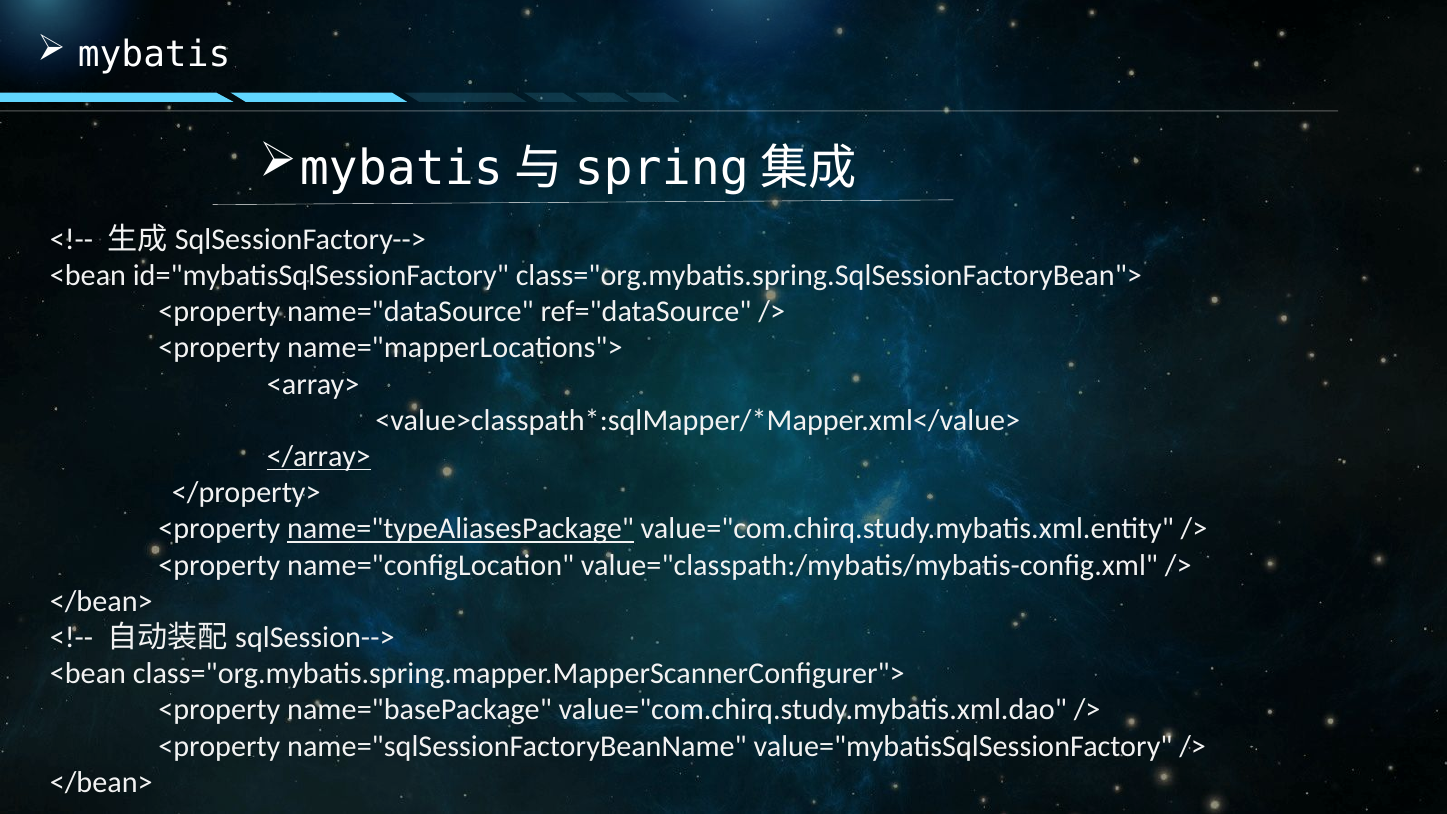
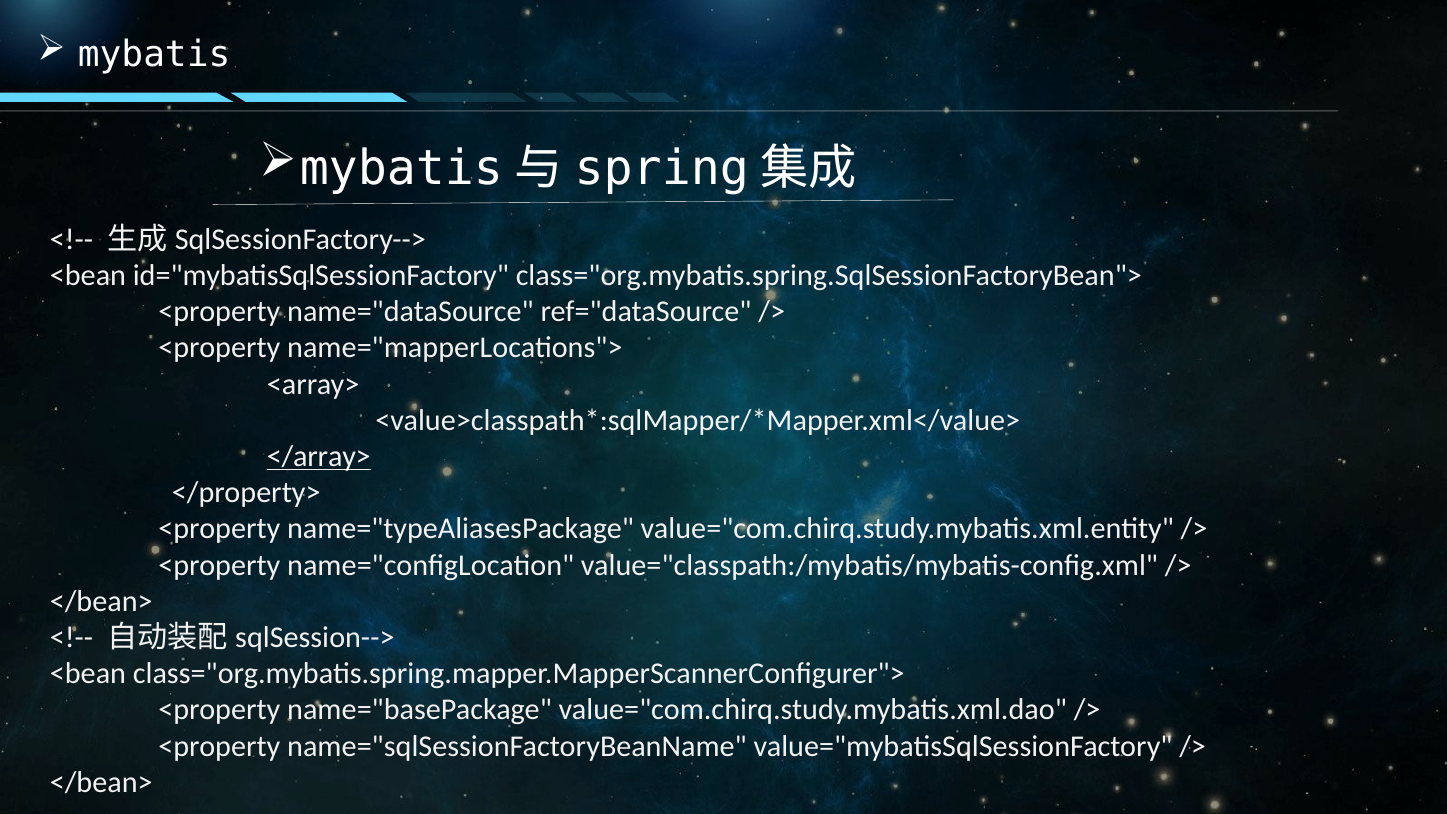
name="typeAliasesPackage underline: present -> none
